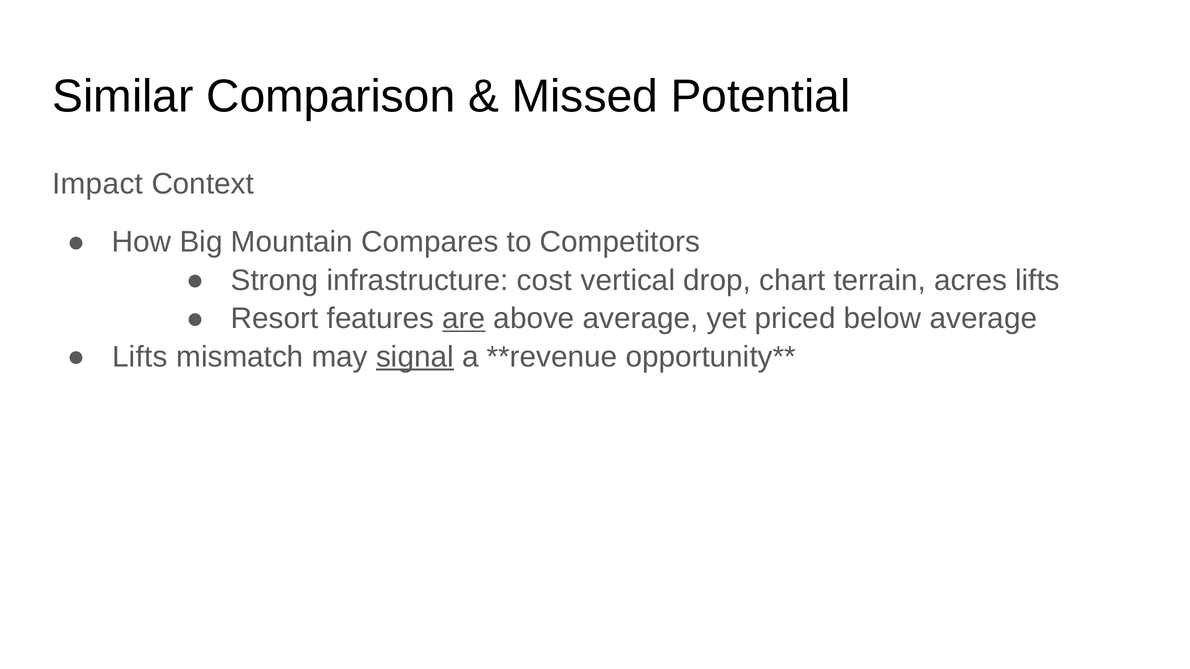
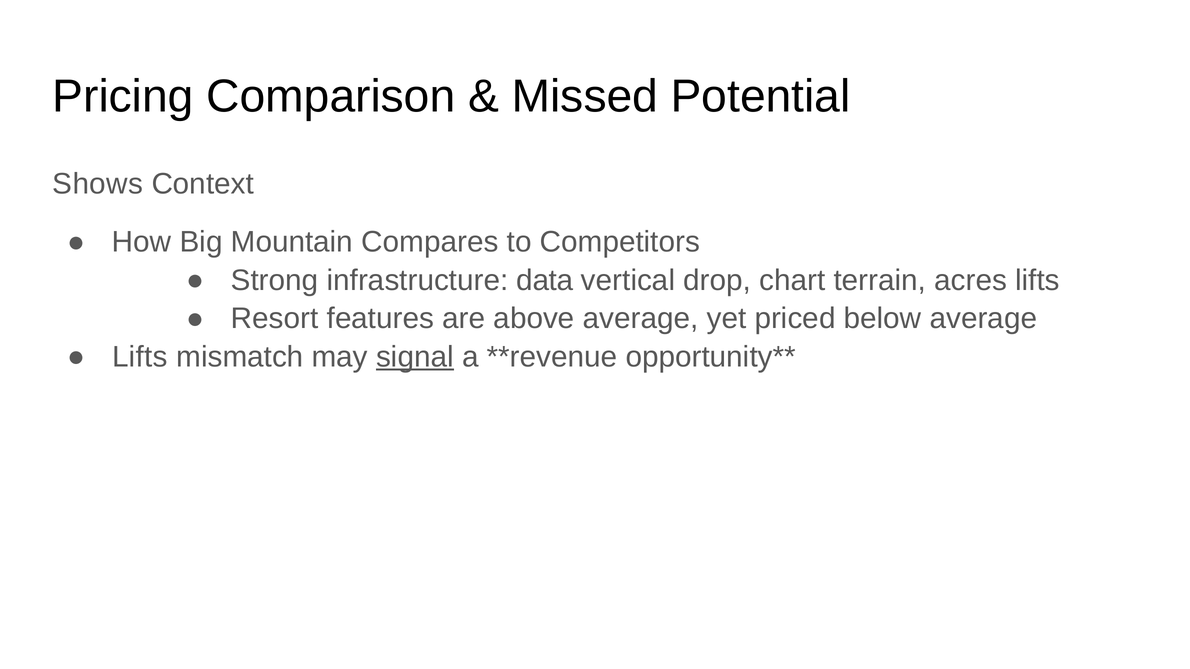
Similar: Similar -> Pricing
Impact: Impact -> Shows
cost: cost -> data
are underline: present -> none
